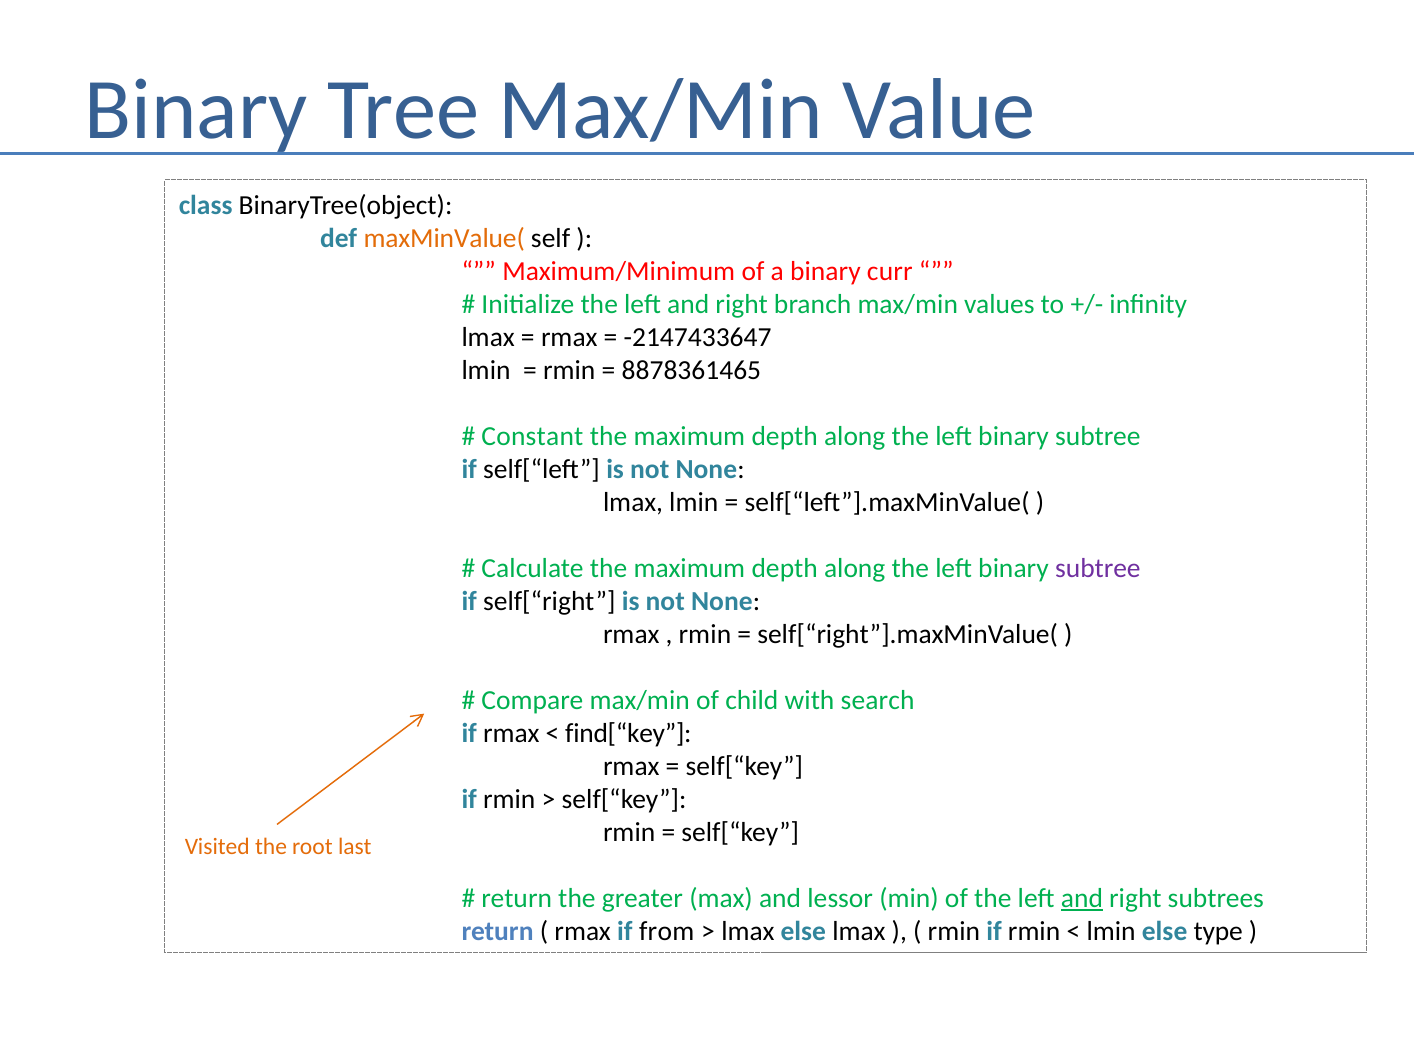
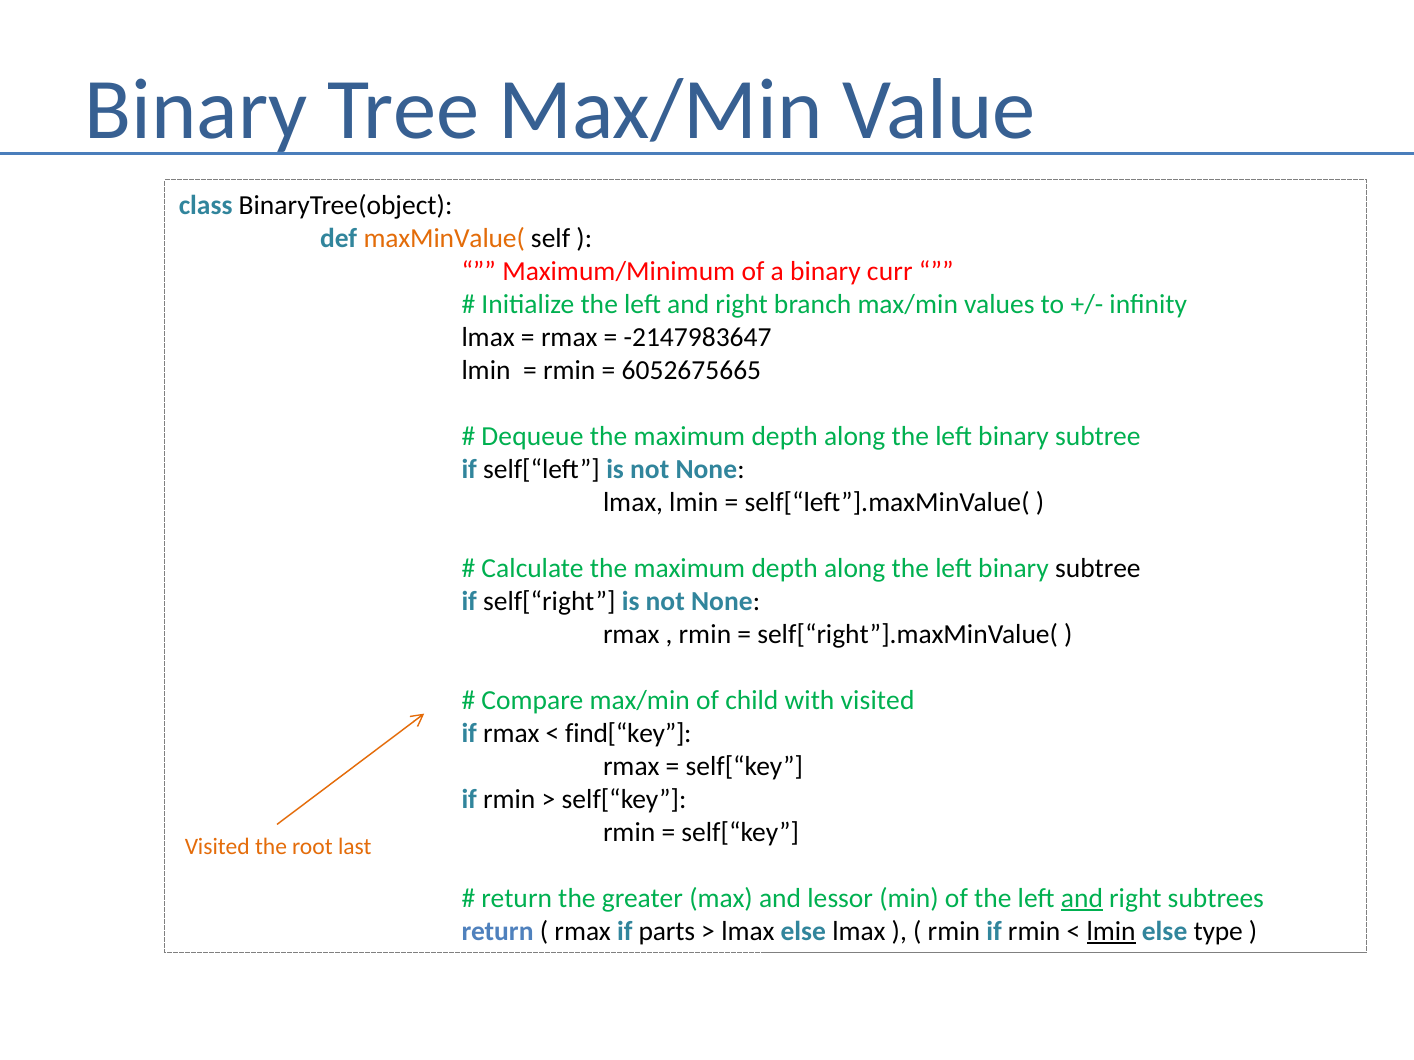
-2147433647: -2147433647 -> -2147983647
8878361465: 8878361465 -> 6052675665
Constant: Constant -> Dequeue
subtree at (1098, 569) colour: purple -> black
with search: search -> visited
from: from -> parts
lmin at (1111, 932) underline: none -> present
